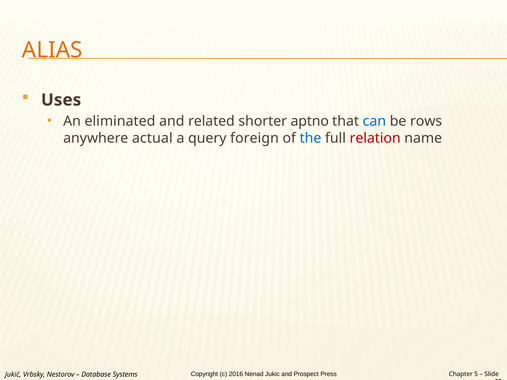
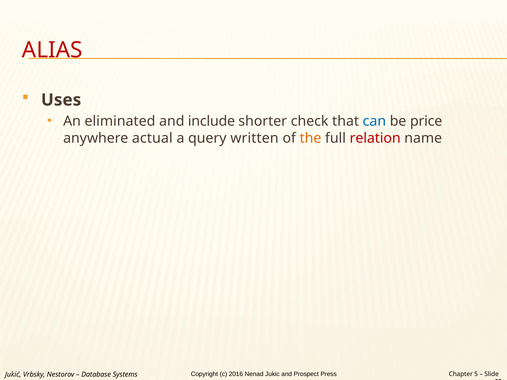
ALIAS colour: orange -> red
related: related -> include
aptno: aptno -> check
rows: rows -> price
foreign: foreign -> written
the colour: blue -> orange
